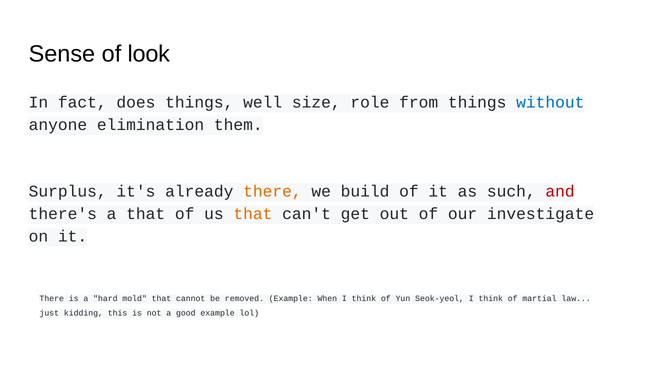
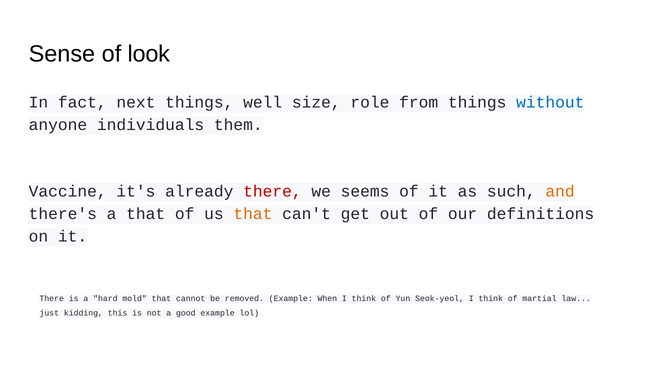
does: does -> next
elimination: elimination -> individuals
Surplus: Surplus -> Vaccine
there at (272, 191) colour: orange -> red
build: build -> seems
and colour: red -> orange
investigate: investigate -> definitions
